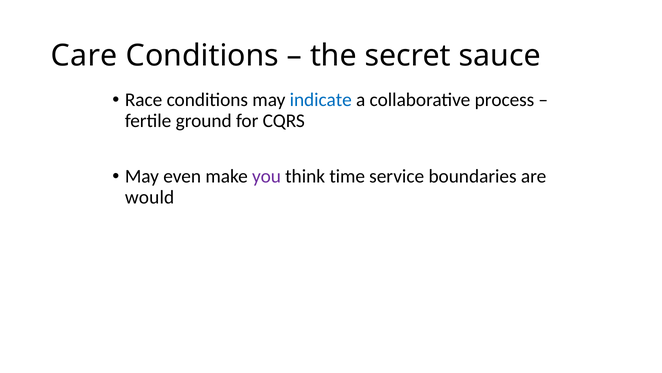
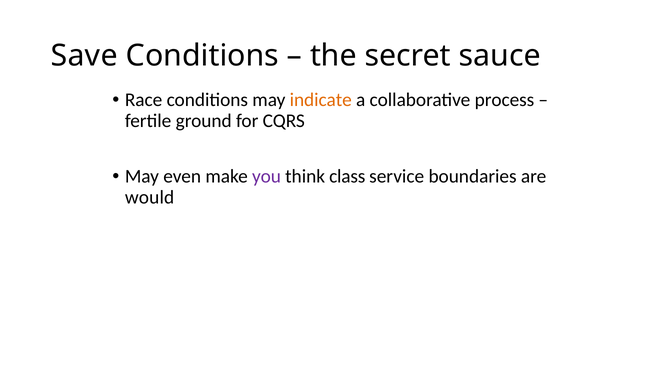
Care: Care -> Save
indicate colour: blue -> orange
time: time -> class
